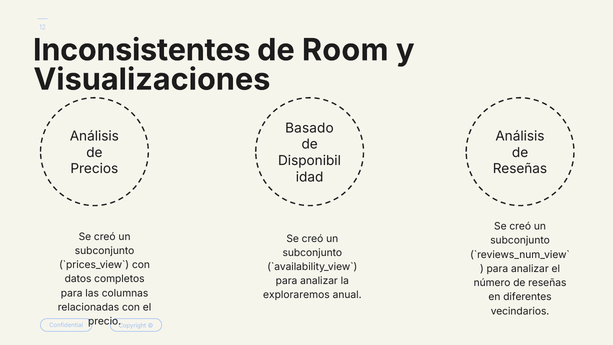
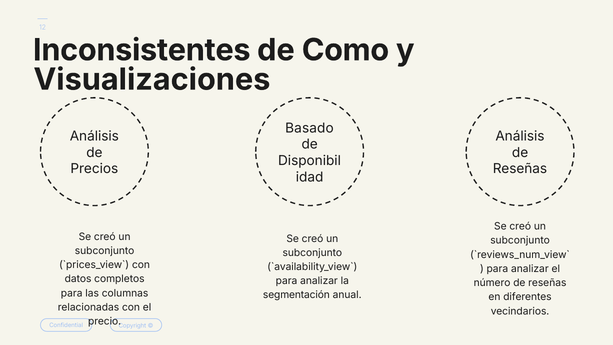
Room: Room -> Como
exploraremos: exploraremos -> segmentación
